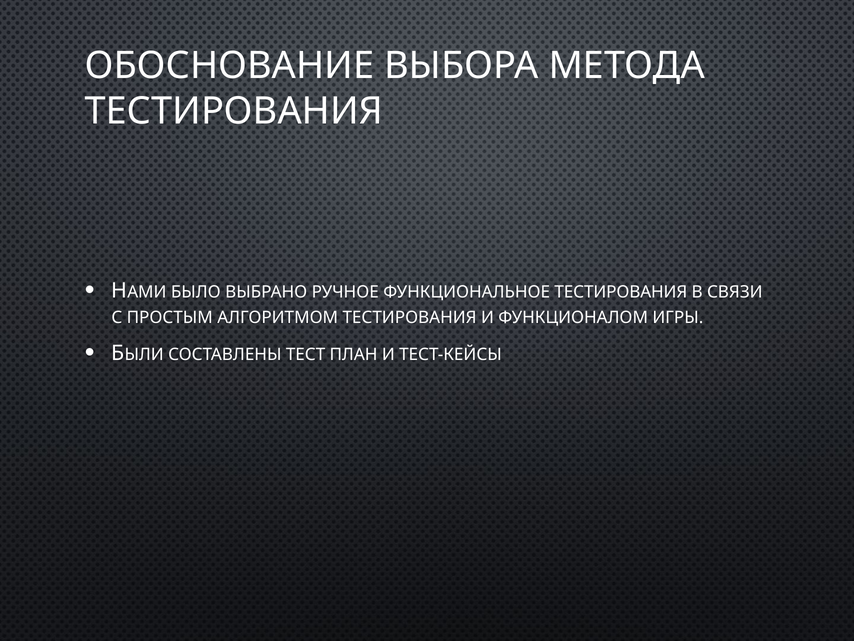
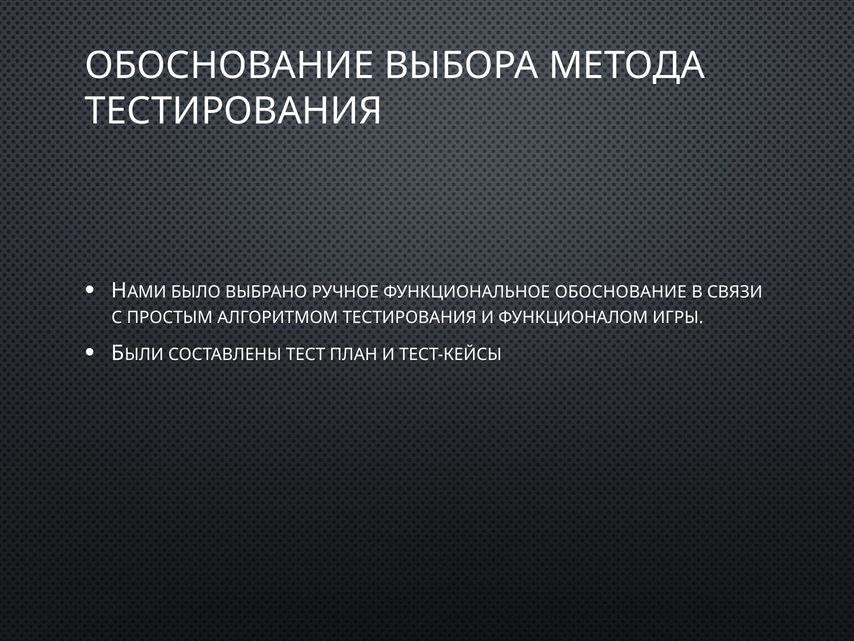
ФУНКЦИОНАЛЬНОЕ ТЕСТИРОВАНИЯ: ТЕСТИРОВАНИЯ -> ОБОСНОВАНИЕ
